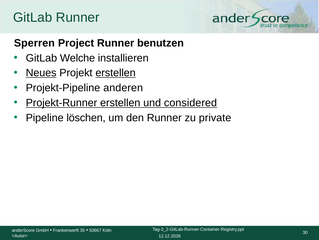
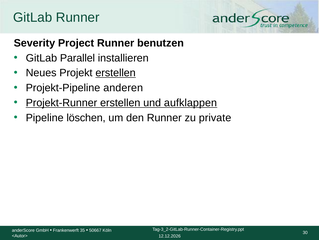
Sperren: Sperren -> Severity
Welche: Welche -> Parallel
Neues underline: present -> none
considered: considered -> aufklappen
